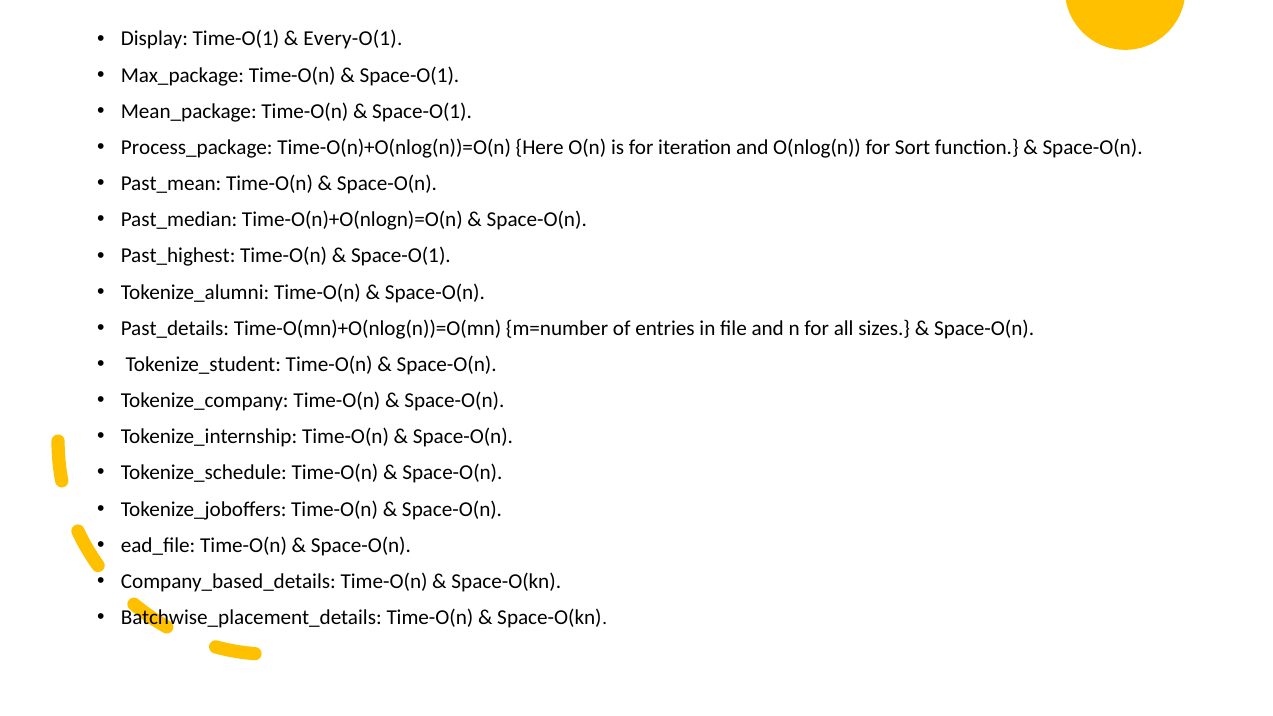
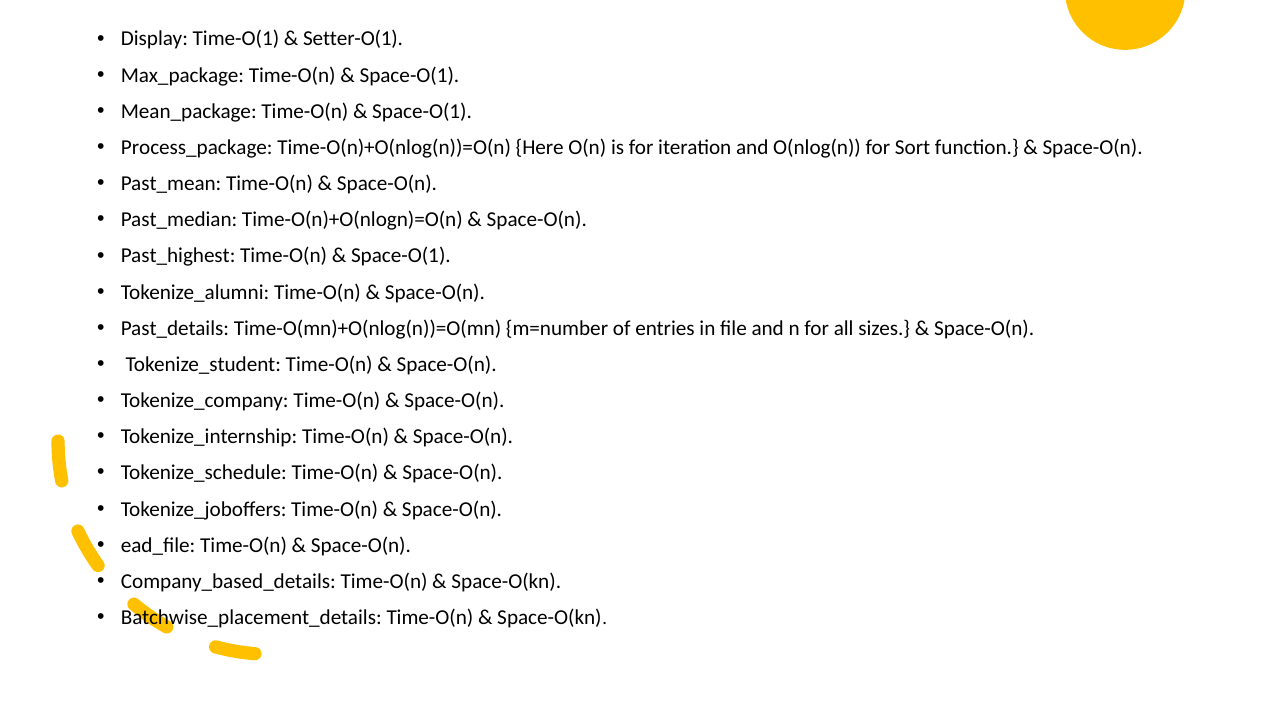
Every-O(1: Every-O(1 -> Setter-O(1
